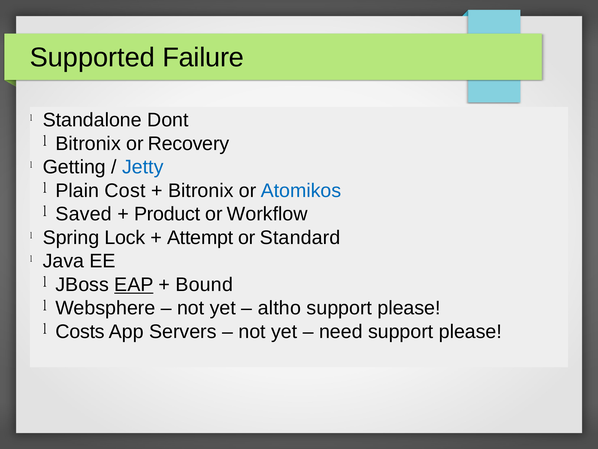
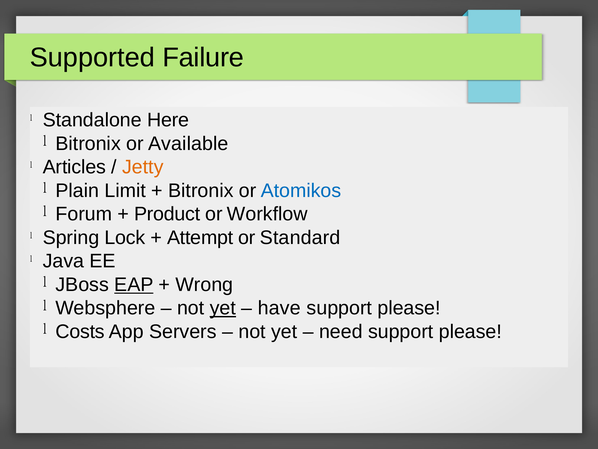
Dont: Dont -> Here
Recovery: Recovery -> Available
Getting: Getting -> Articles
Jetty colour: blue -> orange
Cost: Cost -> Limit
Saved: Saved -> Forum
Bound: Bound -> Wrong
yet at (223, 308) underline: none -> present
altho: altho -> have
